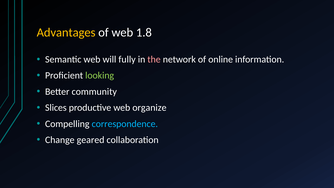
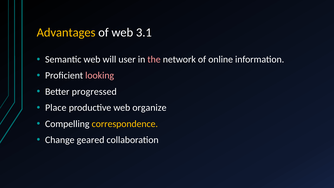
1.8: 1.8 -> 3.1
fully: fully -> user
looking colour: light green -> pink
community: community -> progressed
Slices: Slices -> Place
correspondence colour: light blue -> yellow
